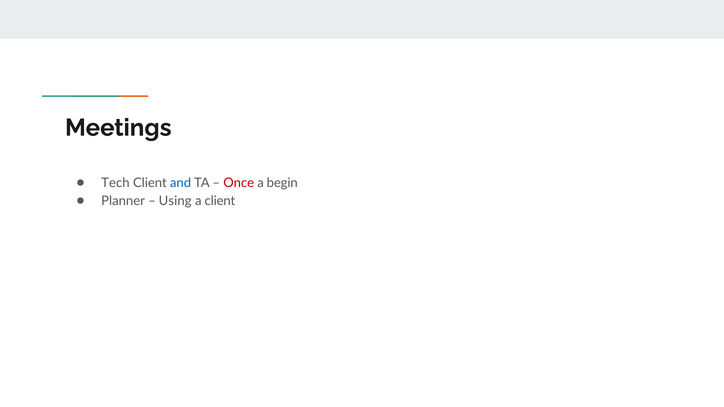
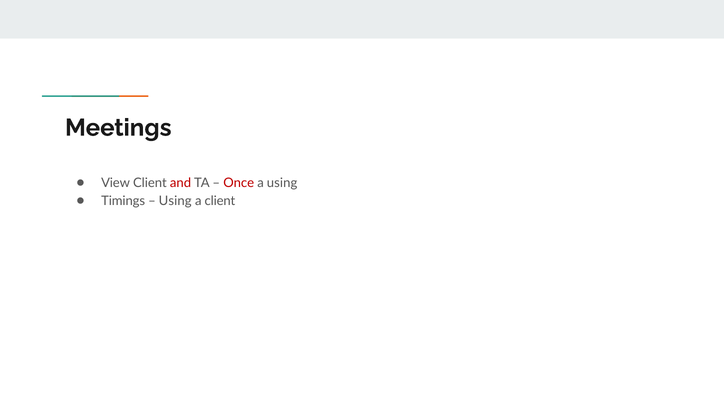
Tech: Tech -> View
and colour: blue -> red
a begin: begin -> using
Planner: Planner -> Timings
